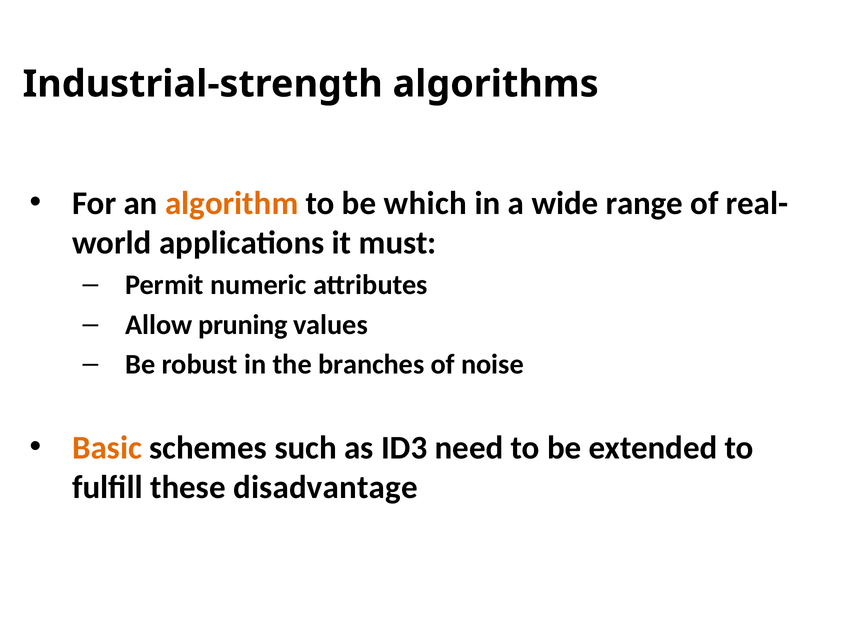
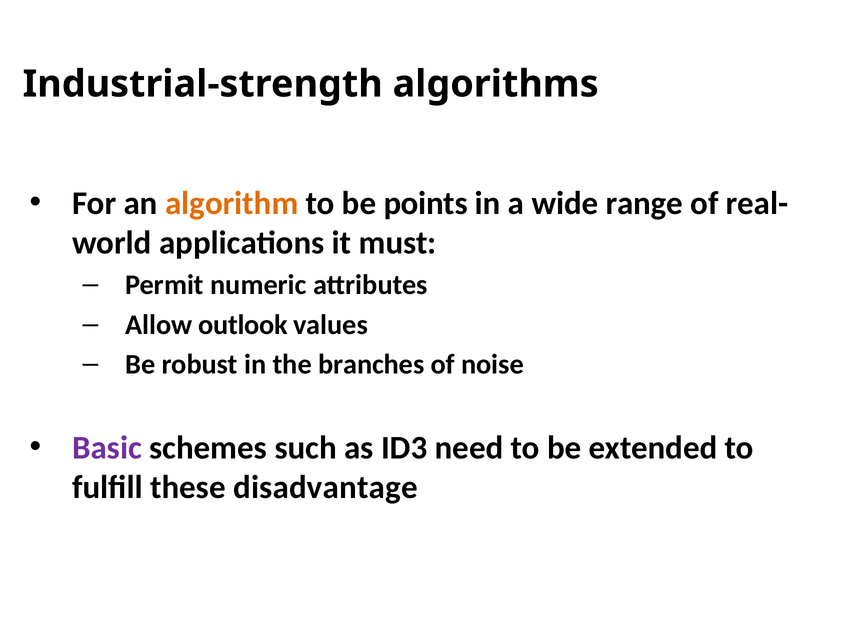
which: which -> points
pruning: pruning -> outlook
Basic colour: orange -> purple
